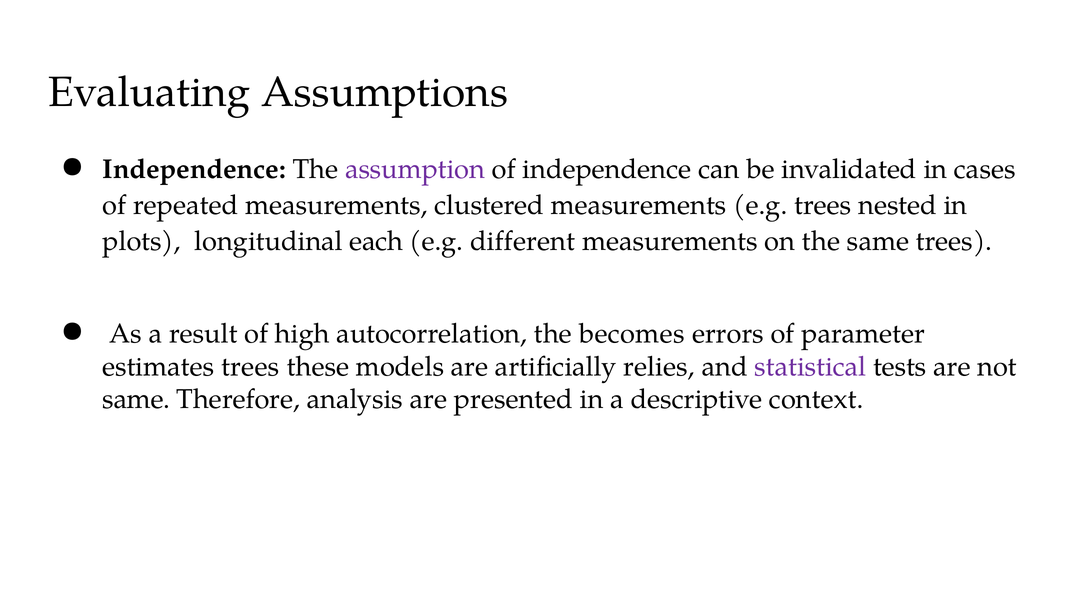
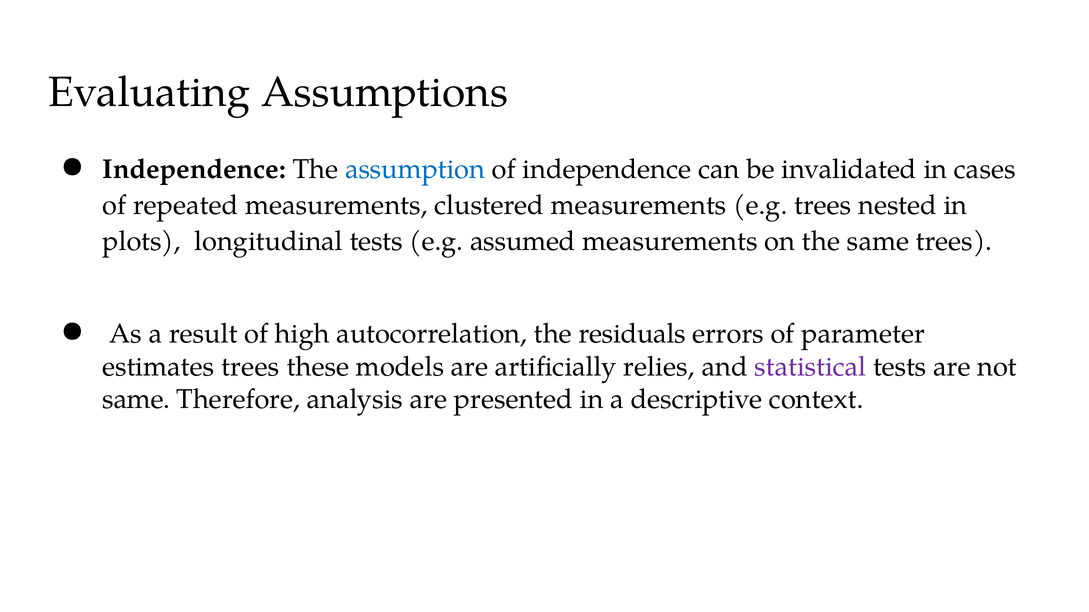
assumption colour: purple -> blue
longitudinal each: each -> tests
different: different -> assumed
becomes: becomes -> residuals
